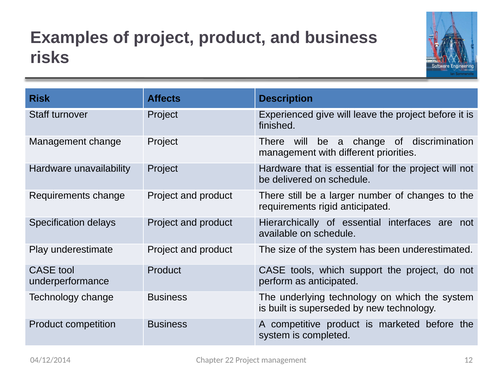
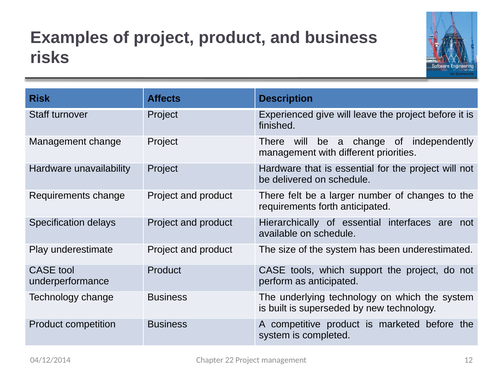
discrimination: discrimination -> independently
still: still -> felt
rigid: rigid -> forth
